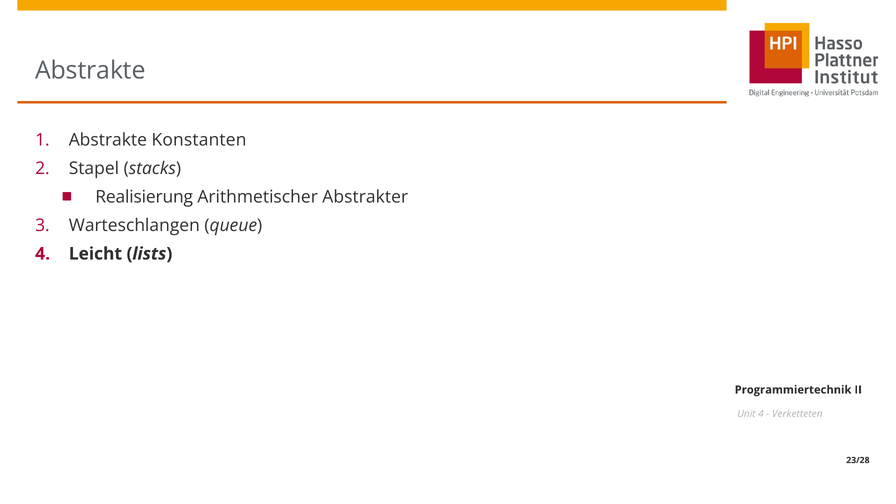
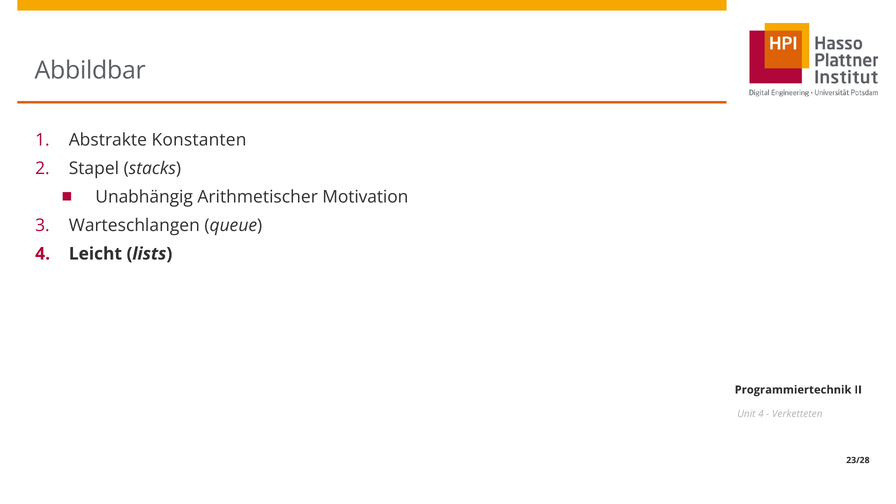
Abstrakte at (90, 71): Abstrakte -> Abbildbar
Realisierung: Realisierung -> Unabhängig
Abstrakter: Abstrakter -> Motivation
